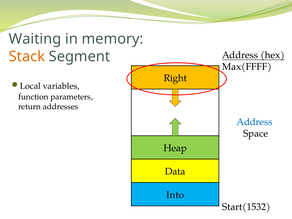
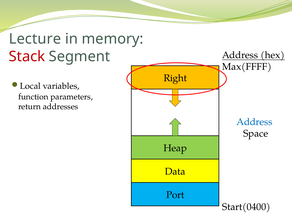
Waiting: Waiting -> Lecture
Stack colour: orange -> red
Into: Into -> Port
Start(1532: Start(1532 -> Start(0400
